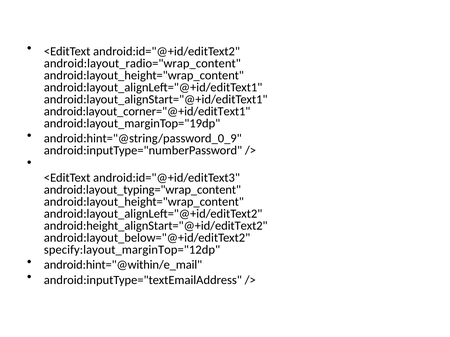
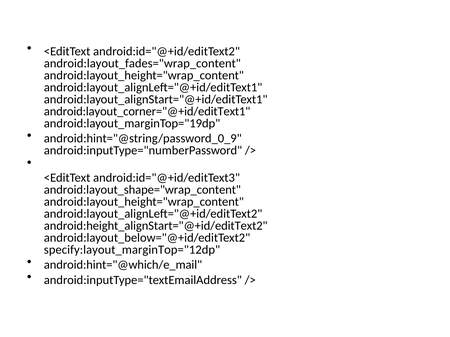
android:layout_radio="wrap_content: android:layout_radio="wrap_content -> android:layout_fades="wrap_content
android:layout_typing="wrap_content: android:layout_typing="wrap_content -> android:layout_shape="wrap_content
android:hint="@within/e_mail: android:hint="@within/e_mail -> android:hint="@which/e_mail
